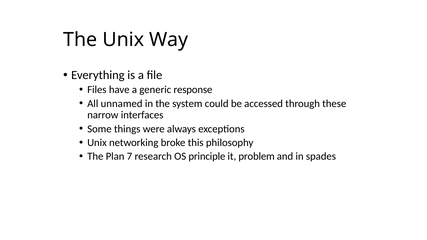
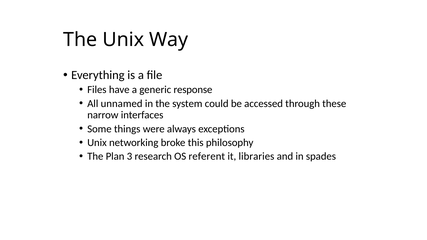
7: 7 -> 3
principle: principle -> referent
problem: problem -> libraries
